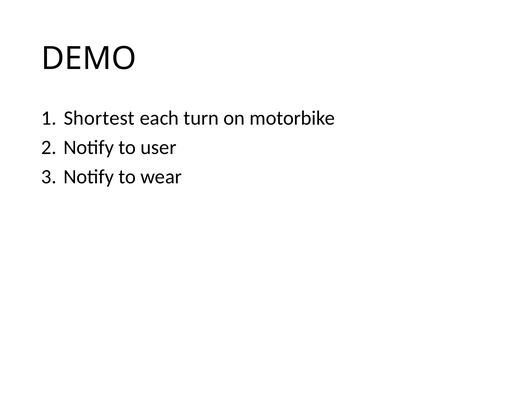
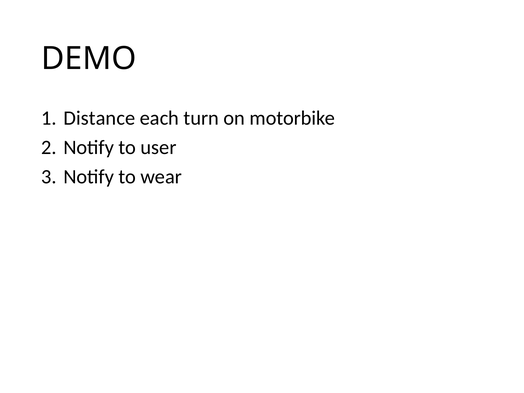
Shortest: Shortest -> Distance
